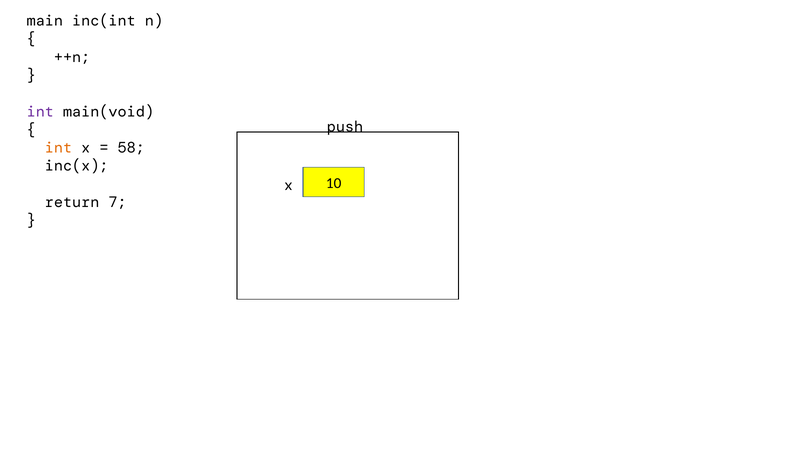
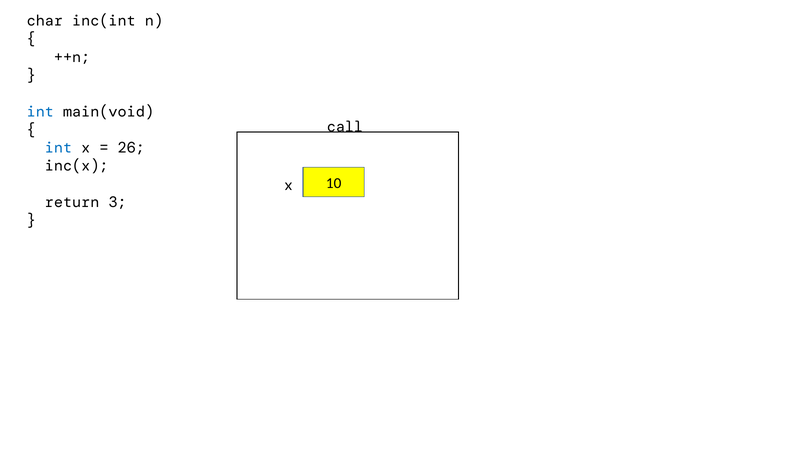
main: main -> char
int at (40, 112) colour: purple -> blue
push: push -> call
int at (58, 148) colour: orange -> blue
58: 58 -> 26
7: 7 -> 3
